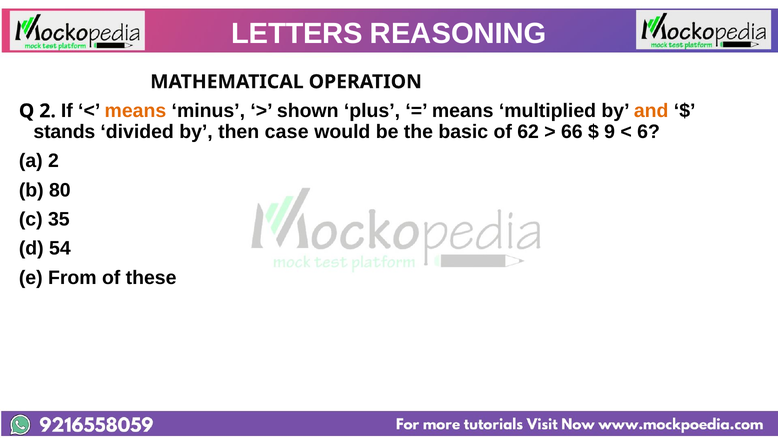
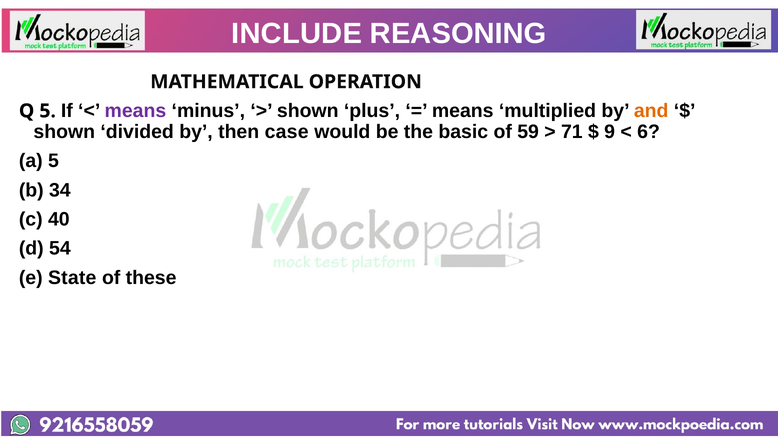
LETTERS: LETTERS -> INCLUDE
Q 2: 2 -> 5
means at (135, 111) colour: orange -> purple
stands at (64, 132): stands -> shown
62: 62 -> 59
66: 66 -> 71
2 at (53, 161): 2 -> 5
80: 80 -> 34
35: 35 -> 40
From: From -> State
